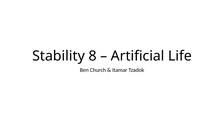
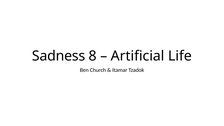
Stability: Stability -> Sadness
